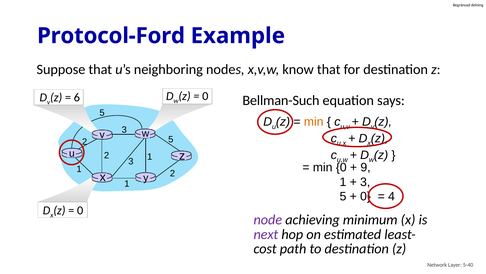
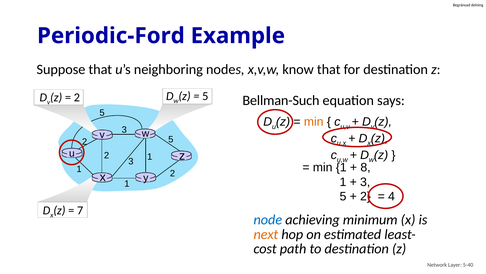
Protocol-Ford: Protocol-Ford -> Periodic-Ford
0 at (205, 96): 0 -> 5
6 at (77, 97): 6 -> 2
min 0: 0 -> 1
9: 9 -> 8
0 at (366, 196): 0 -> 2
0 at (80, 210): 0 -> 7
node colour: purple -> blue
next colour: purple -> orange
